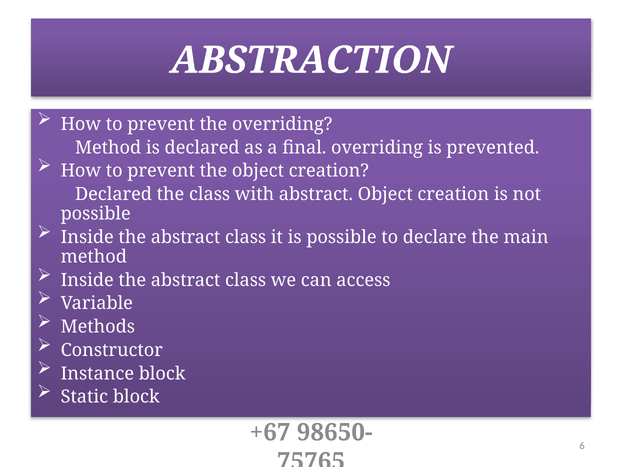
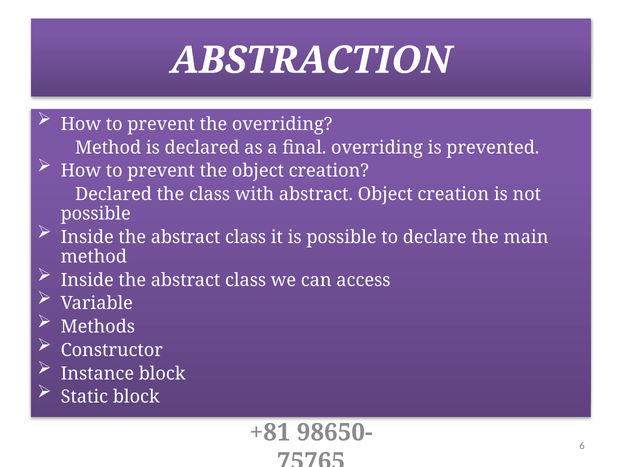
+67: +67 -> +81
